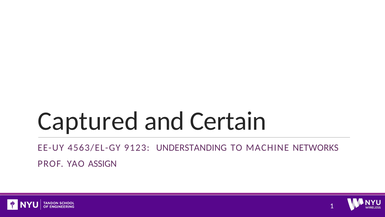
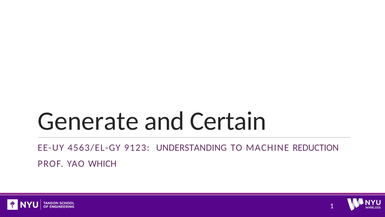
Captured: Captured -> Generate
NETWORKS: NETWORKS -> REDUCTION
ASSIGN: ASSIGN -> WHICH
